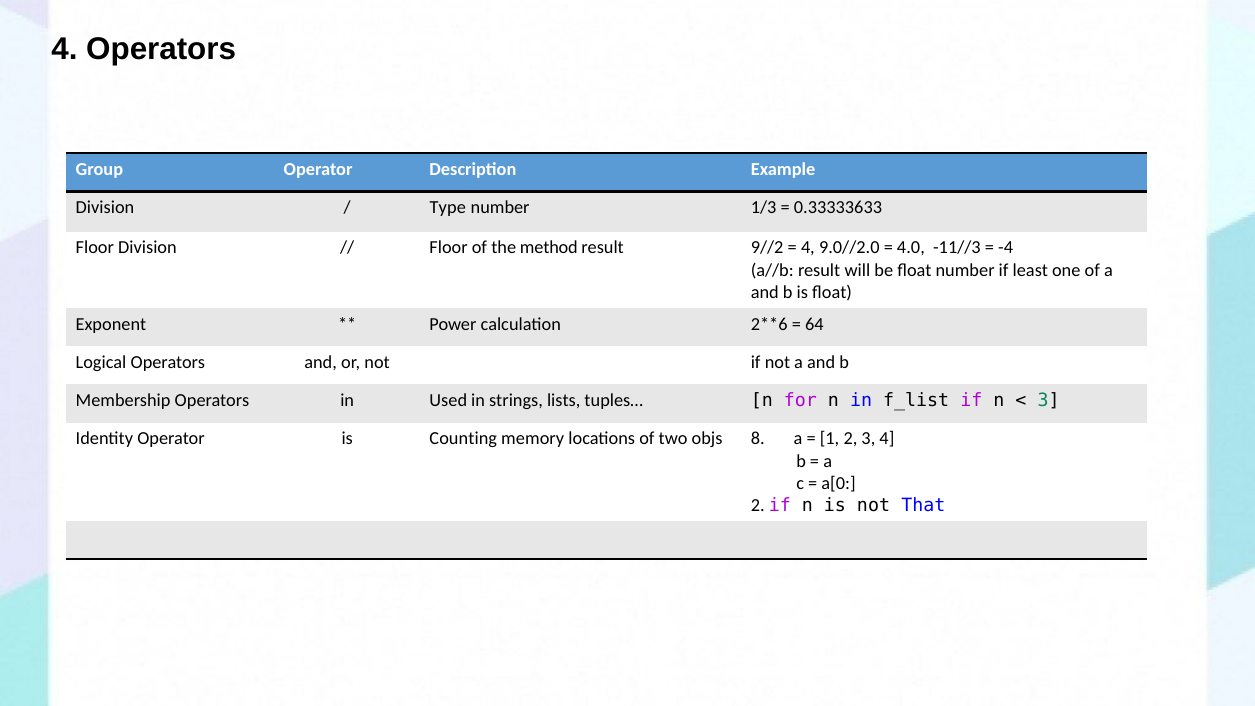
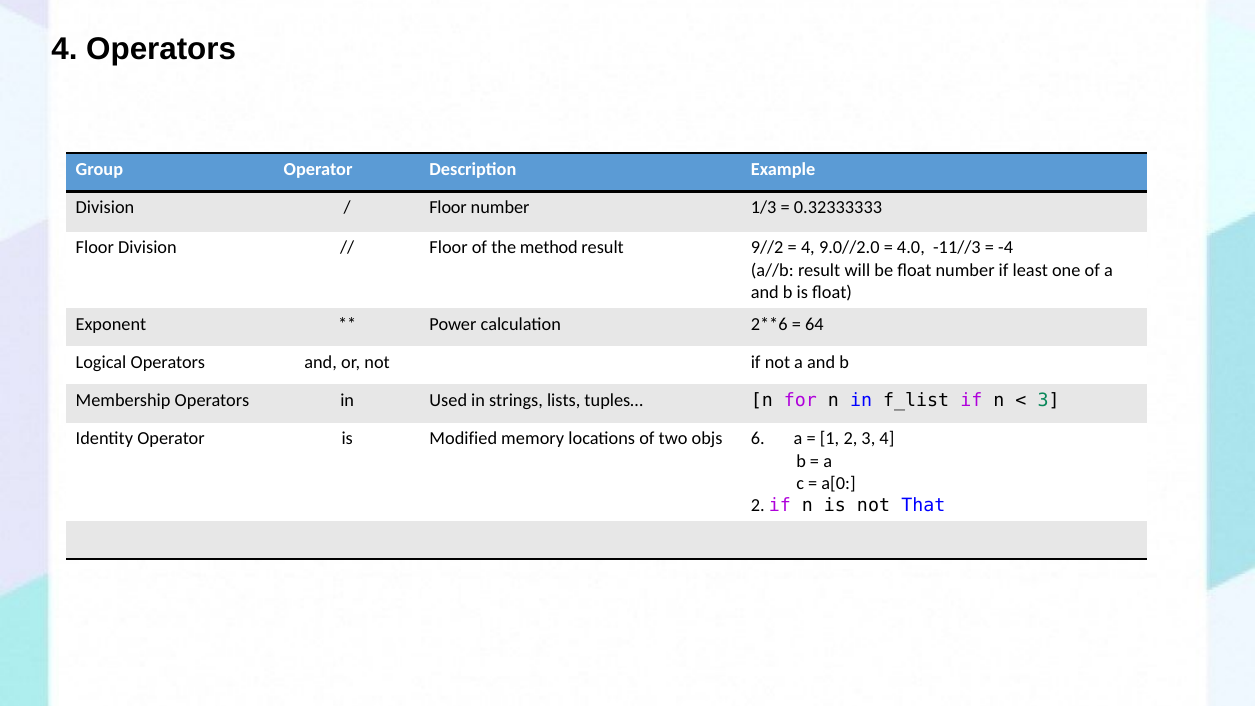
Type at (448, 208): Type -> Floor
0.33333633: 0.33333633 -> 0.32333333
Counting: Counting -> Modified
8: 8 -> 6
